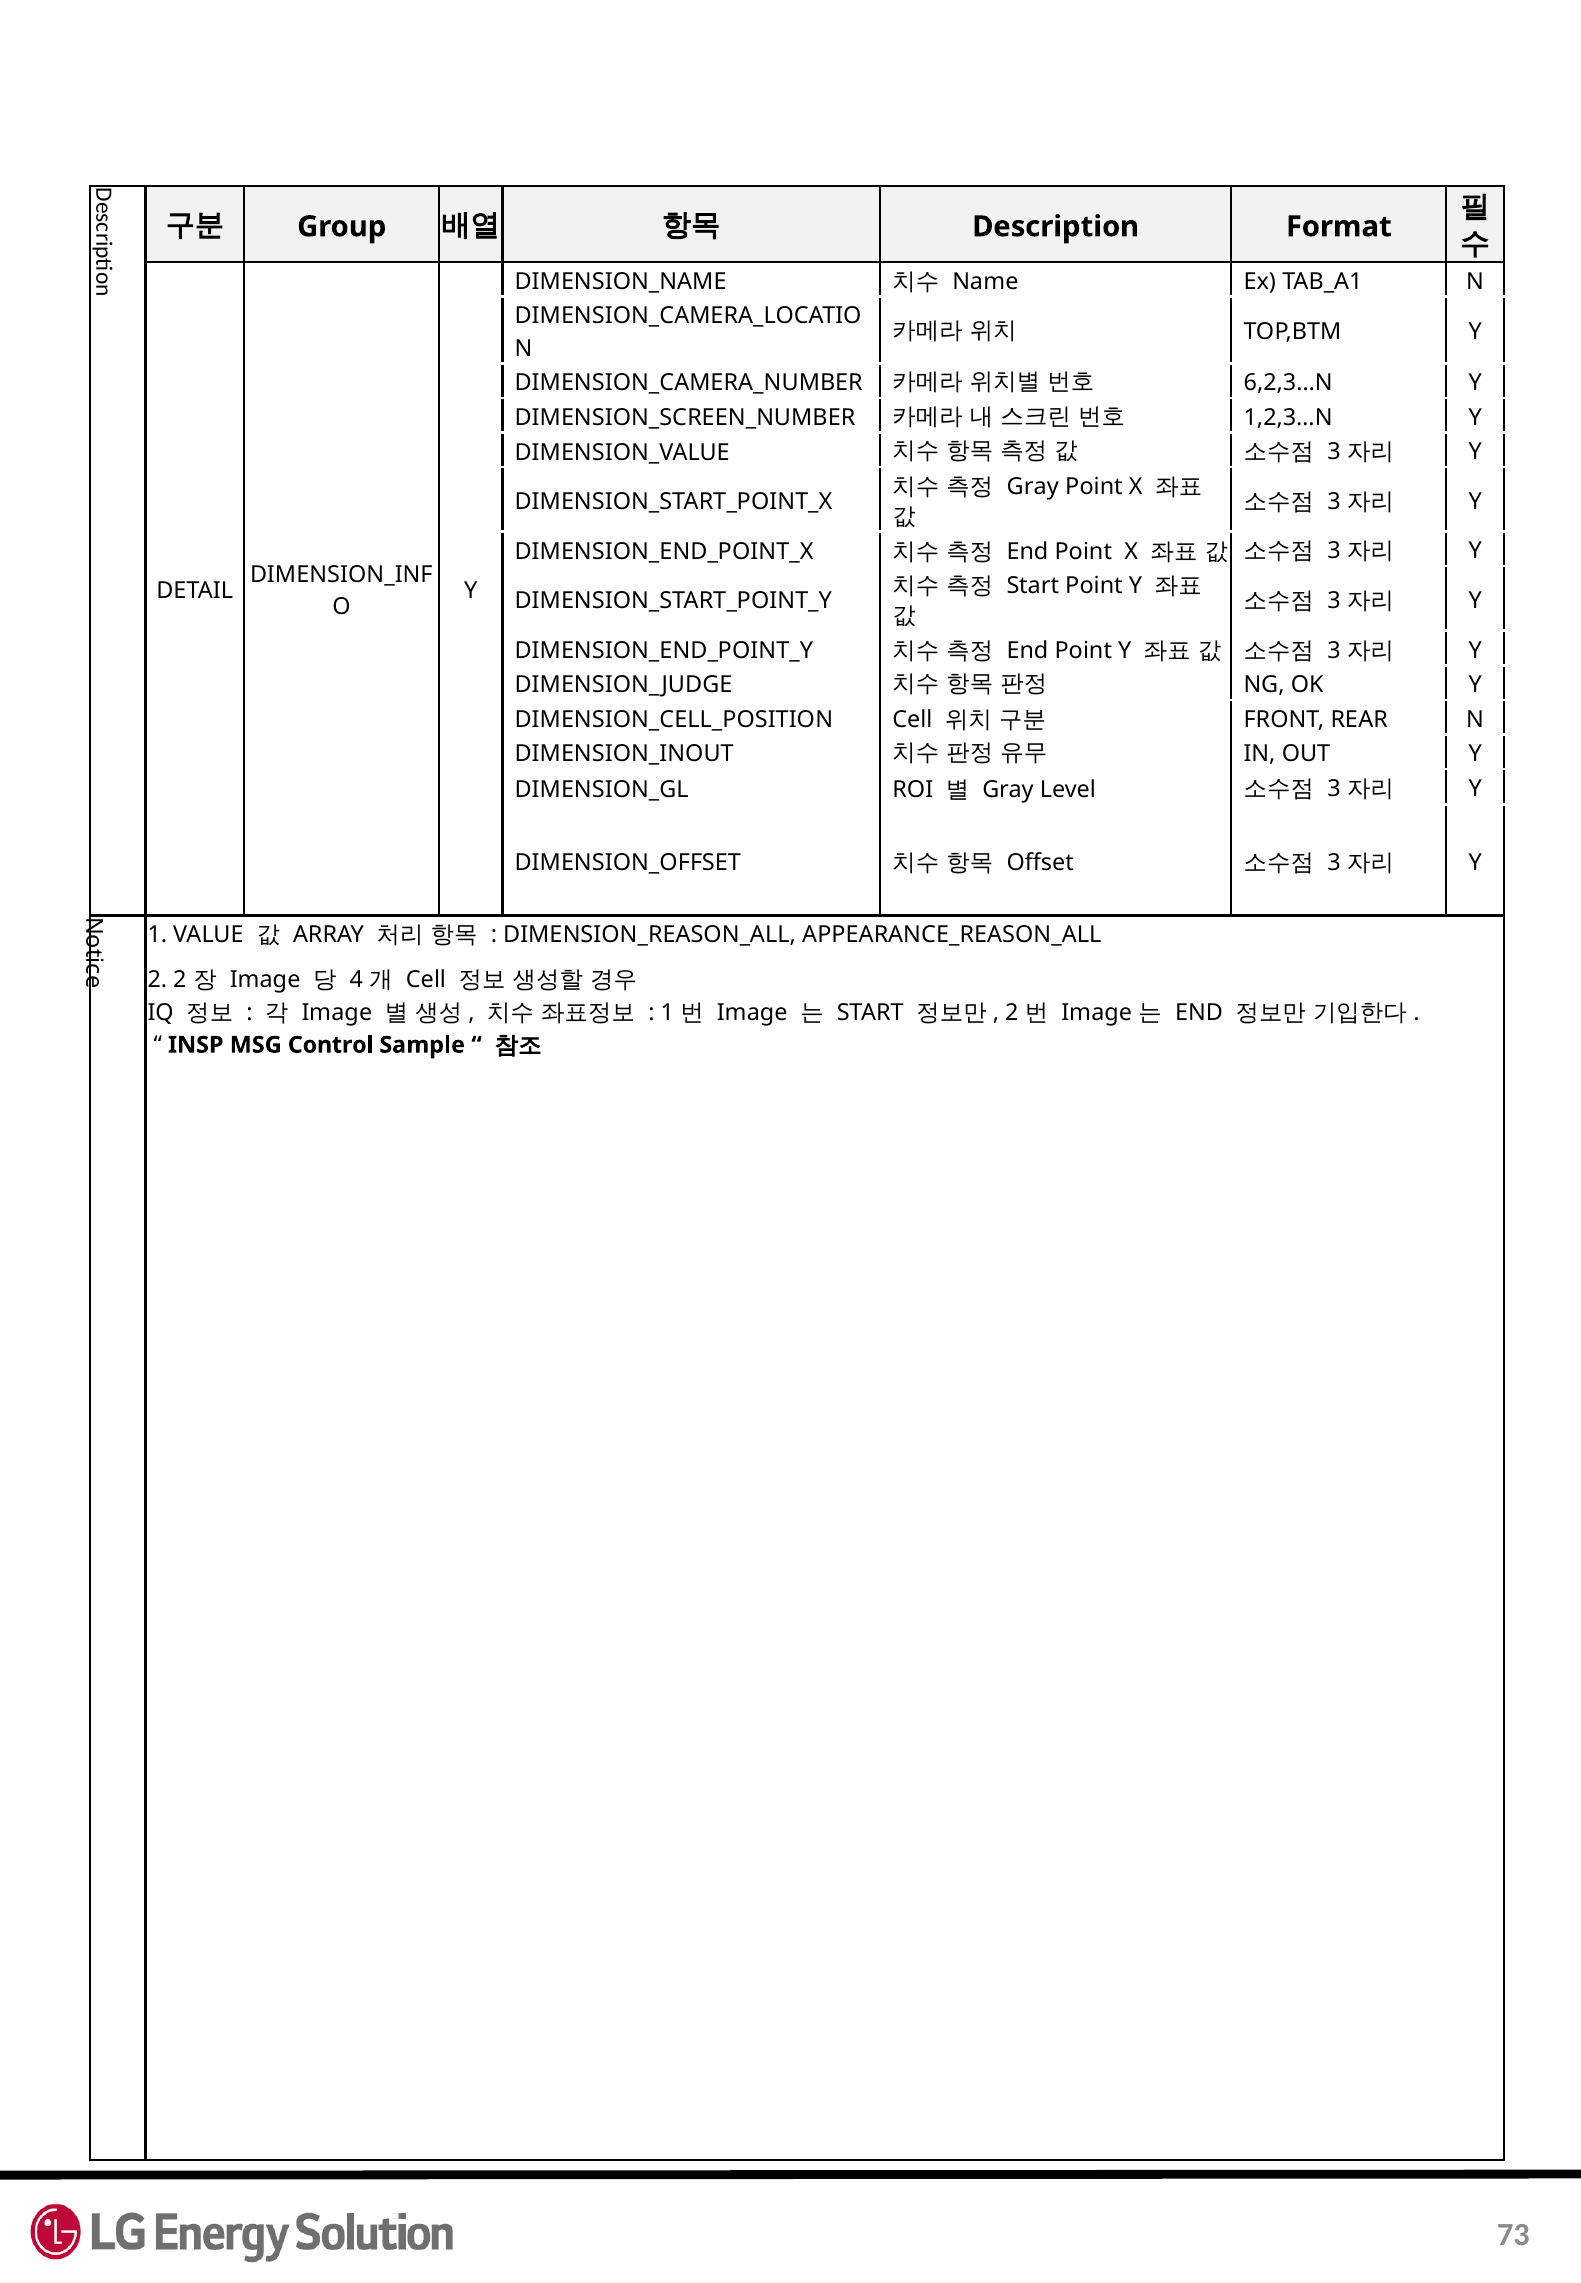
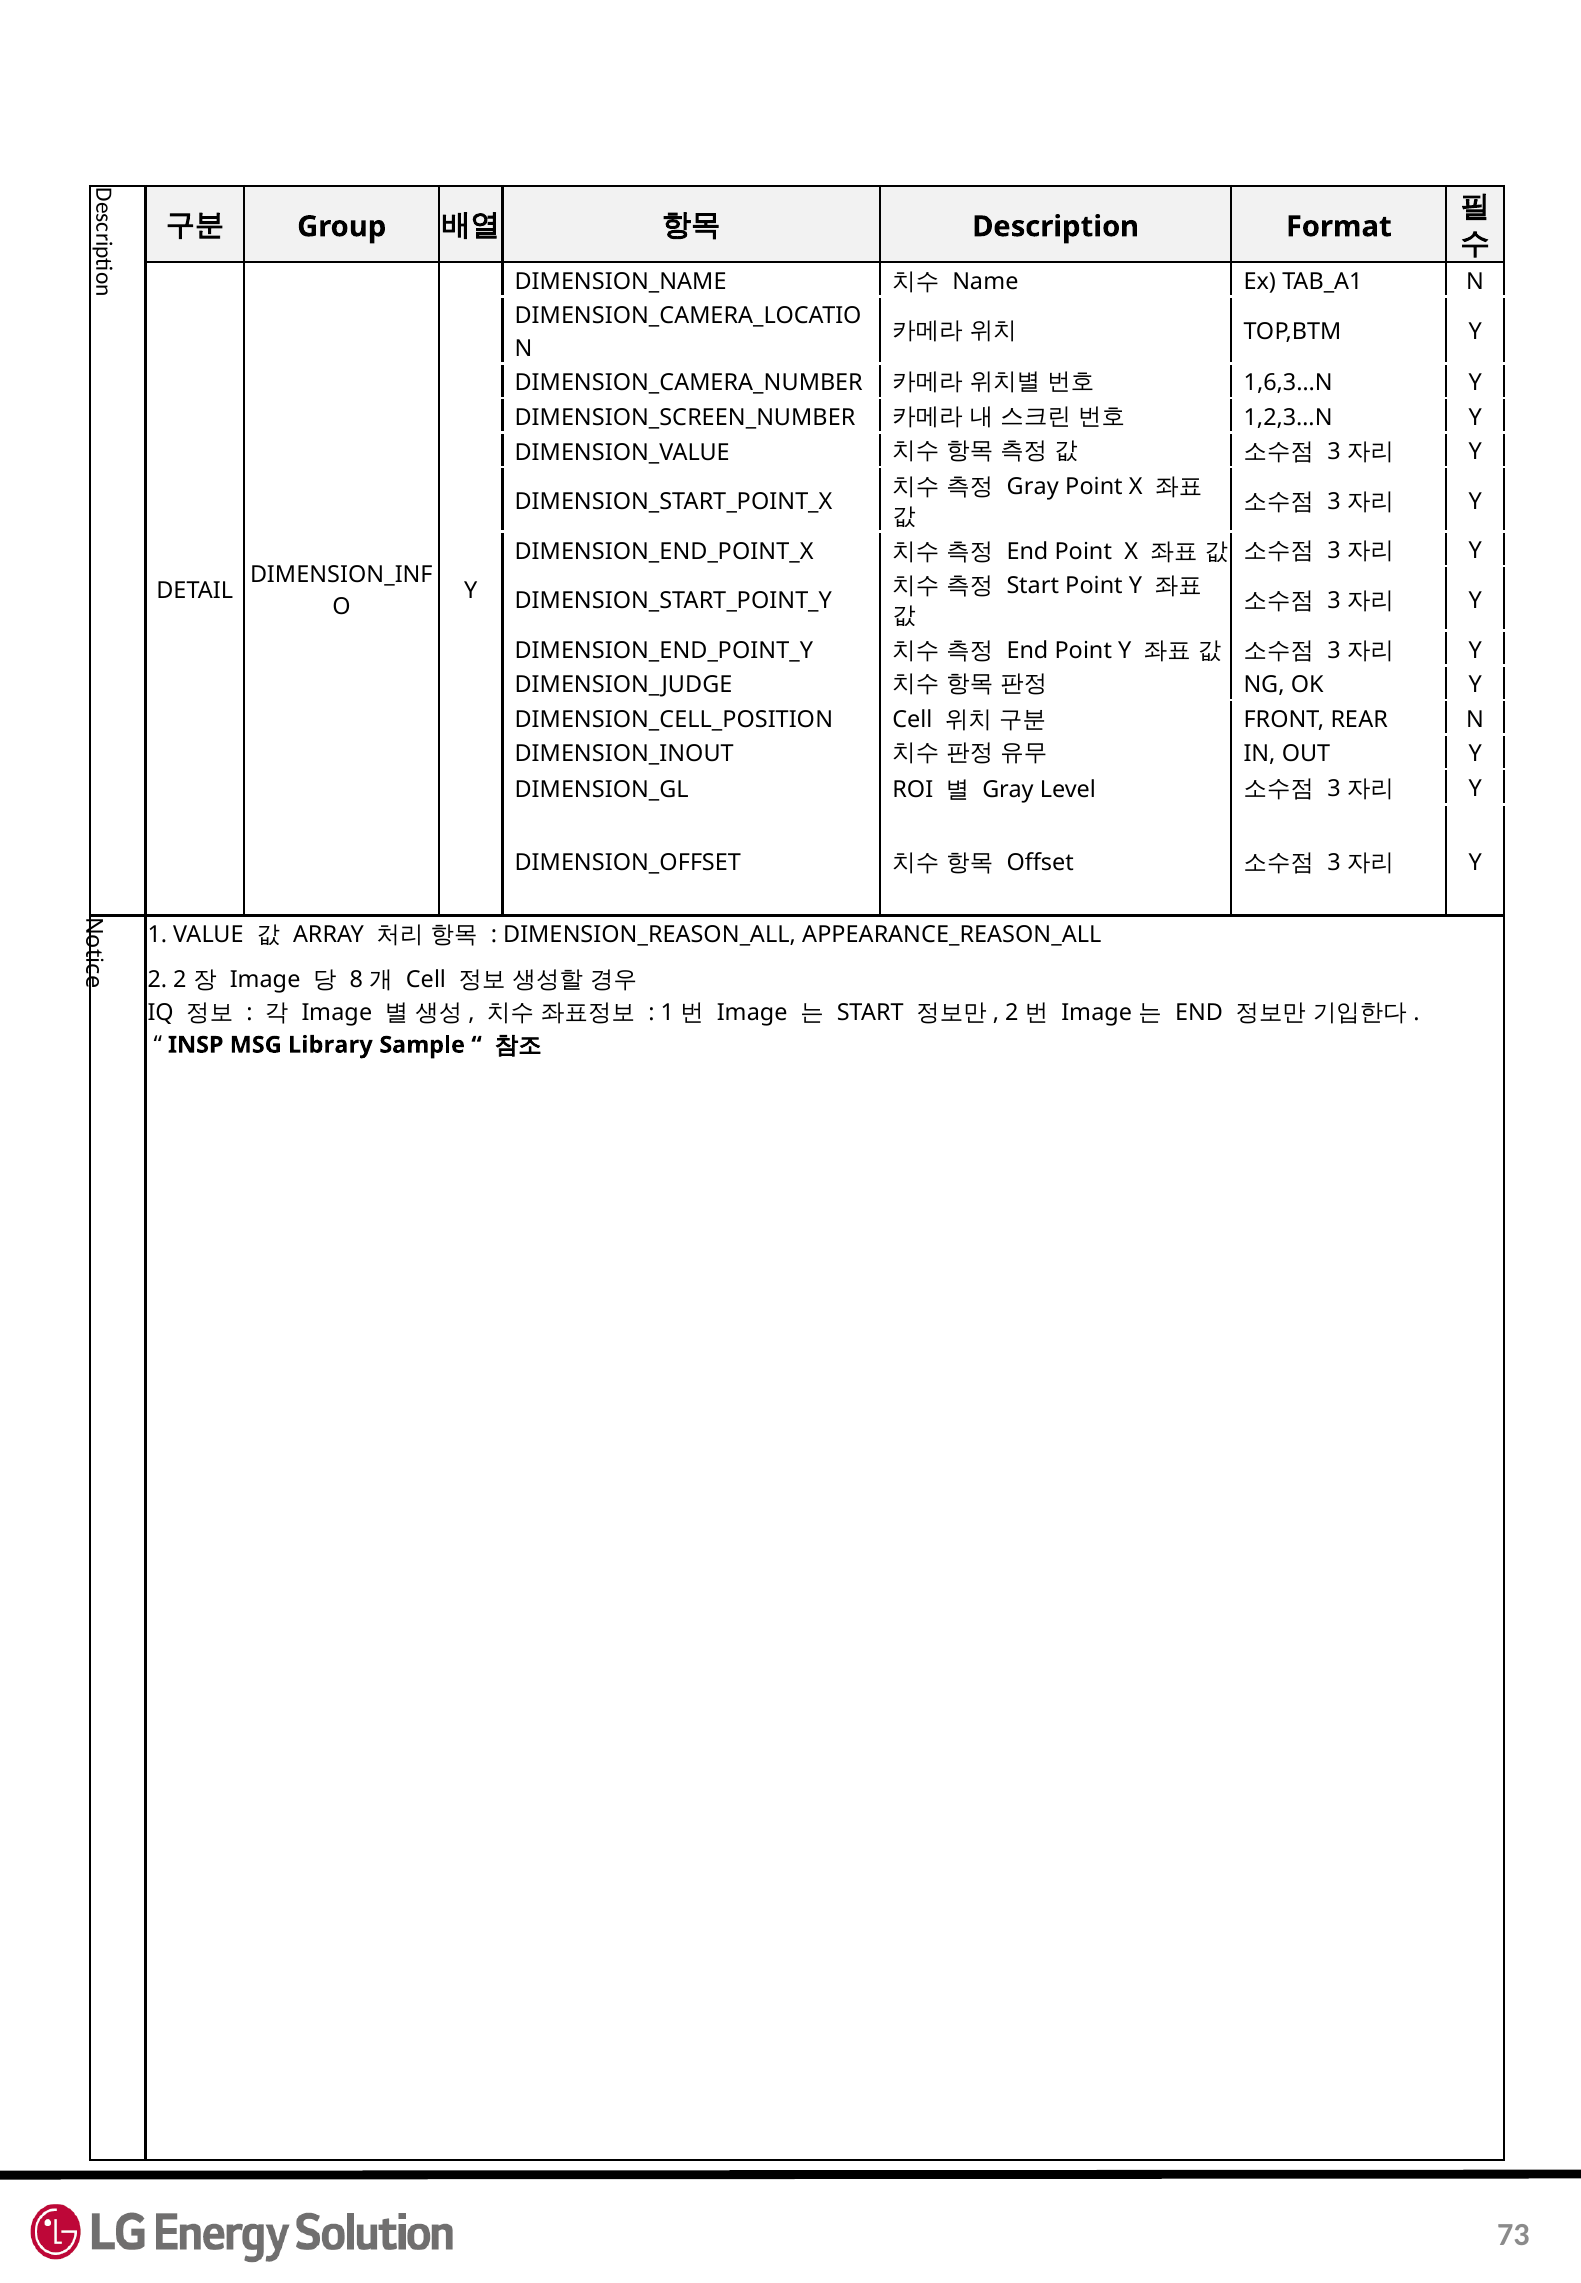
6,2,3…N: 6,2,3…N -> 1,6,3…N
4: 4 -> 8
Control: Control -> Library
